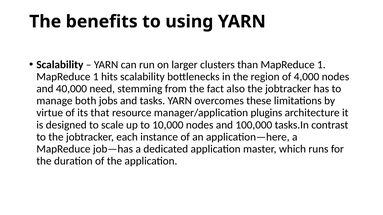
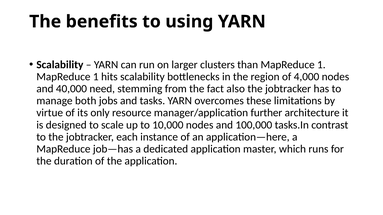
that: that -> only
plugins: plugins -> further
